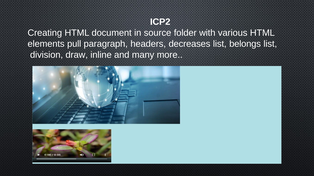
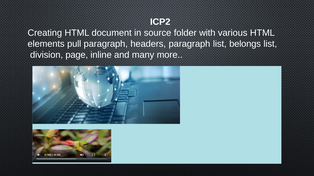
headers decreases: decreases -> paragraph
draw: draw -> page
